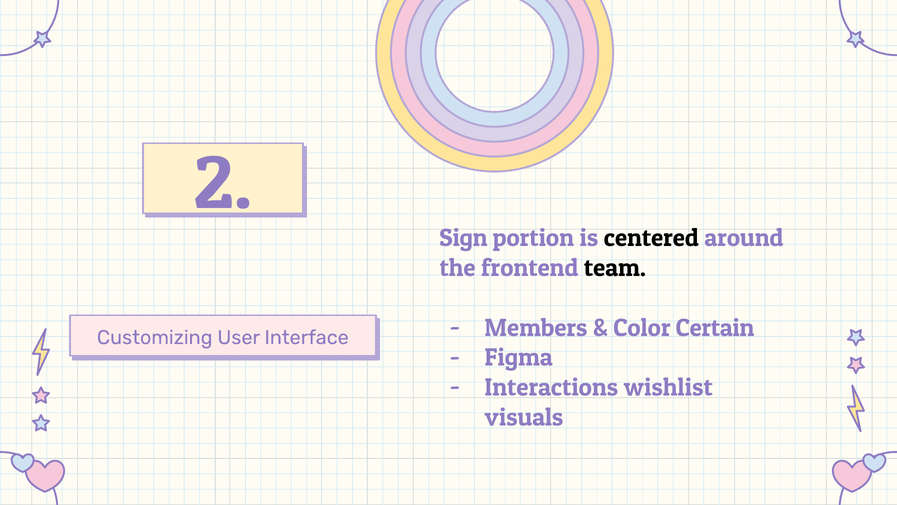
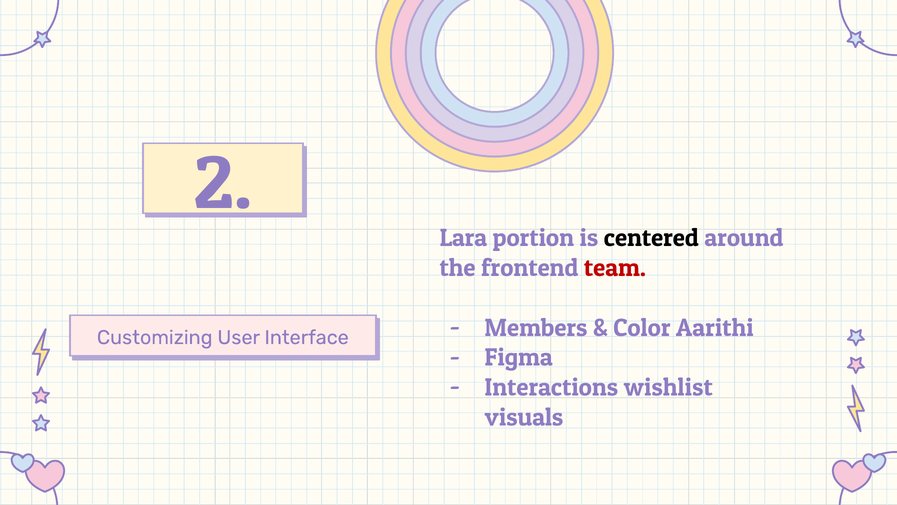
Sign: Sign -> Lara
team colour: black -> red
Certain: Certain -> Aarithi
